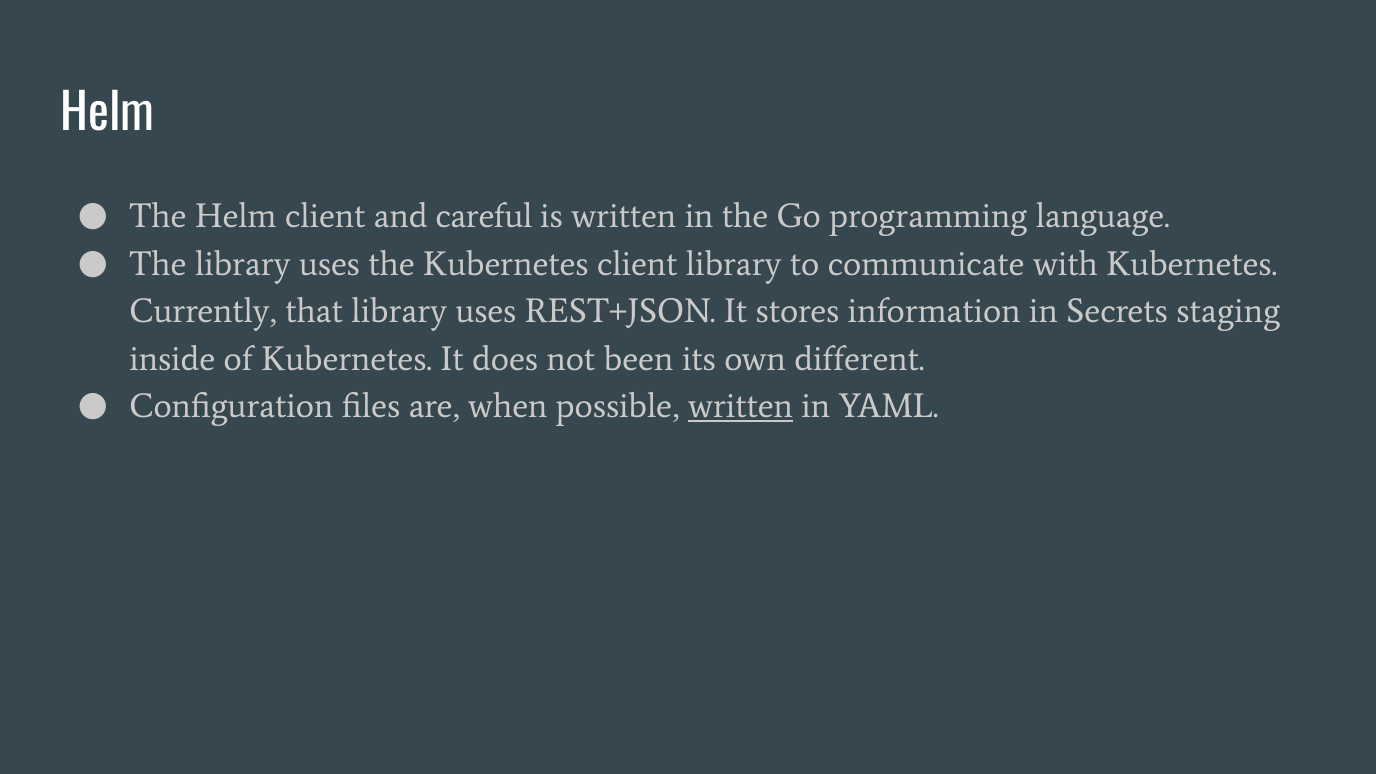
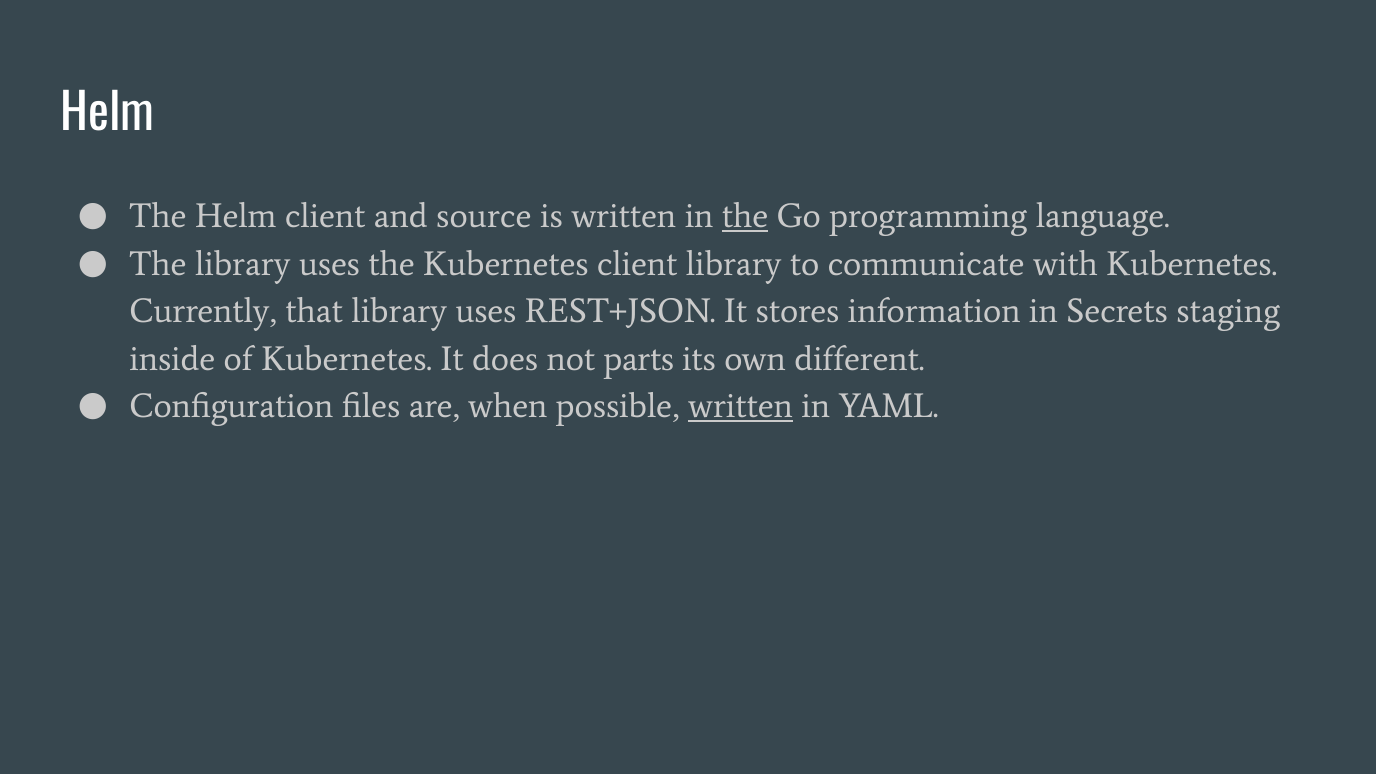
careful: careful -> source
the at (745, 216) underline: none -> present
been: been -> parts
